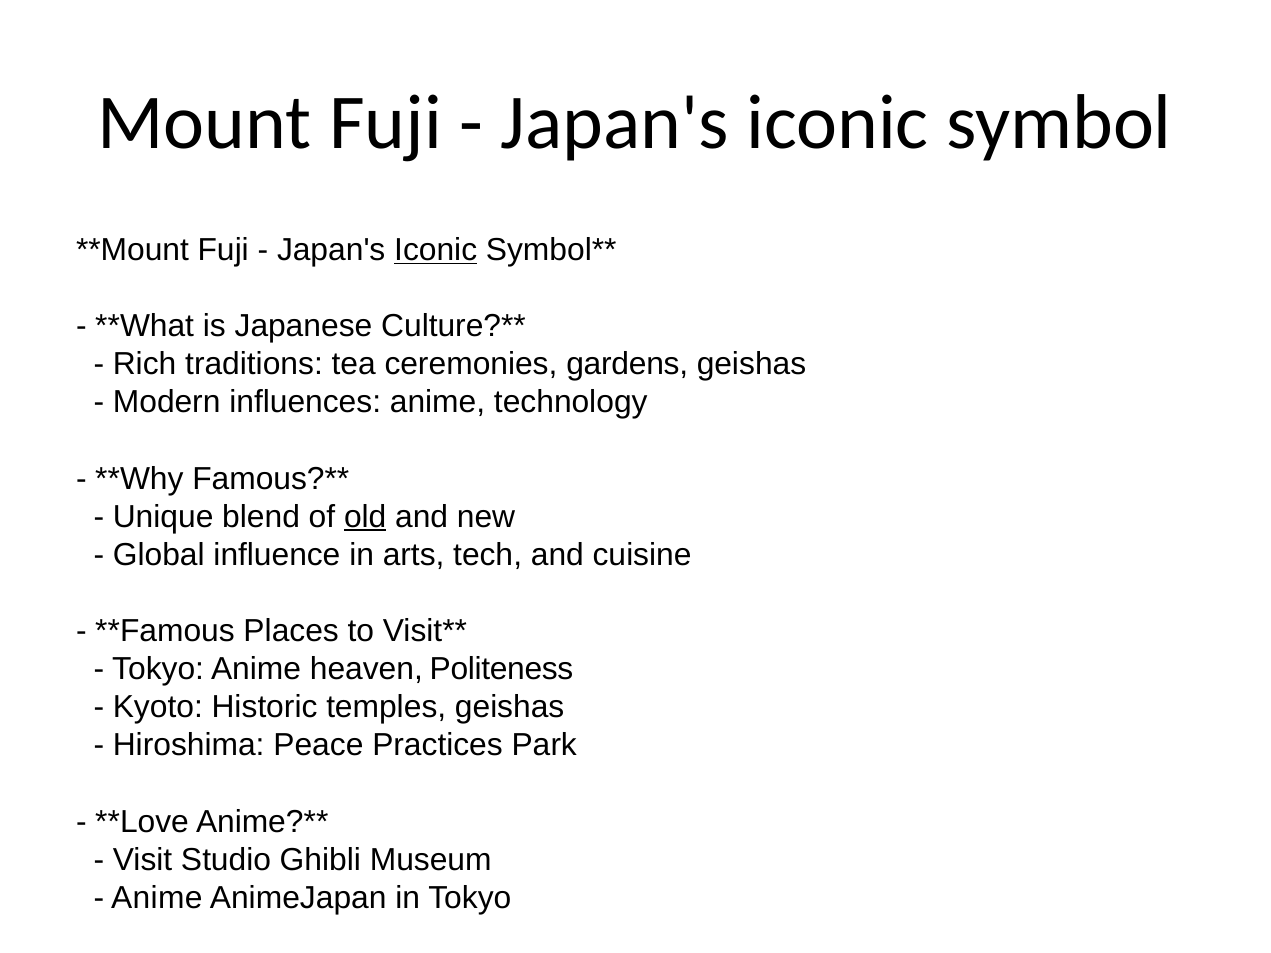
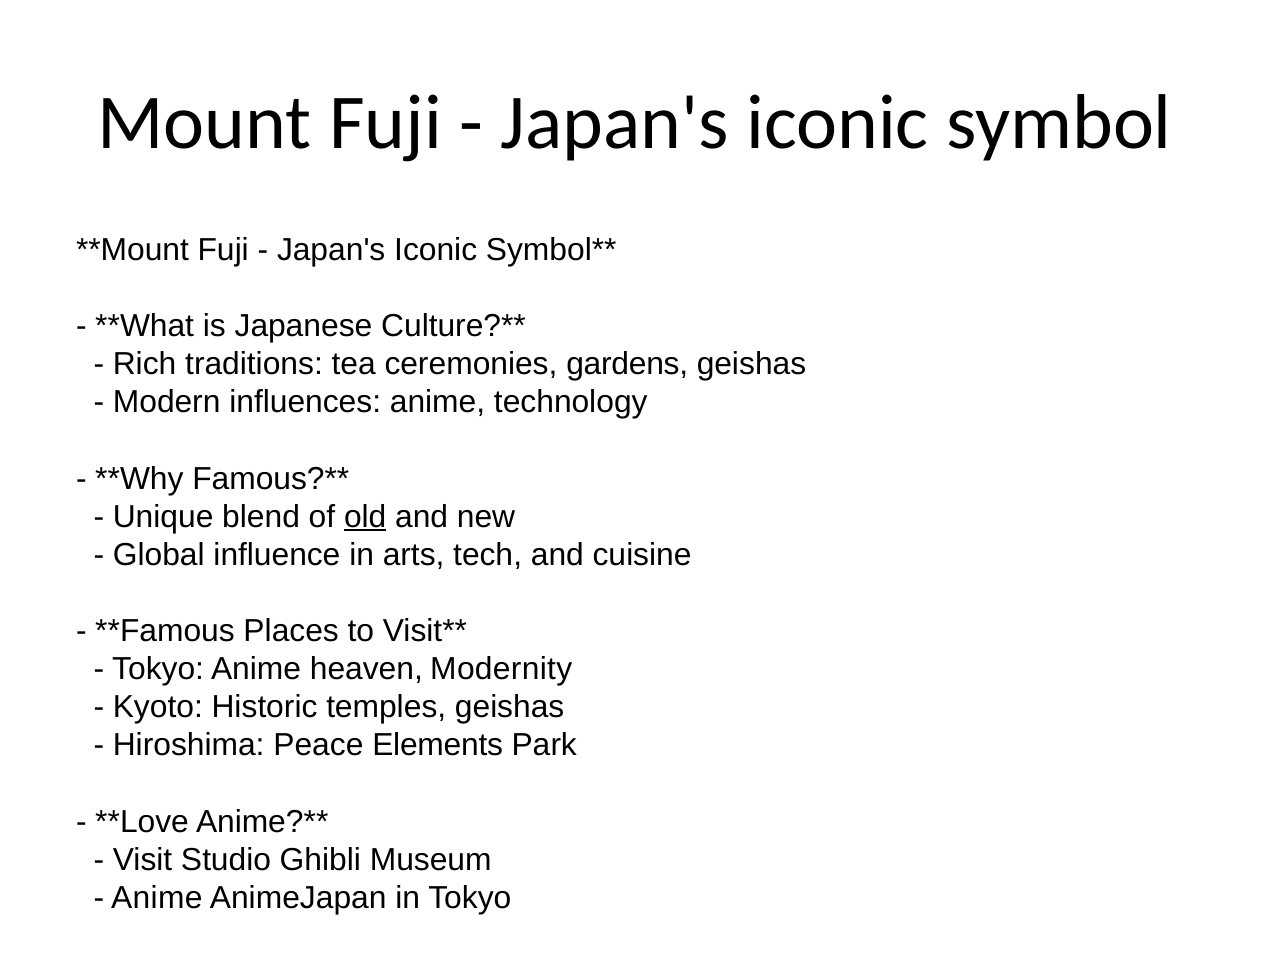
Iconic at (436, 250) underline: present -> none
Politeness: Politeness -> Modernity
Practices: Practices -> Elements
